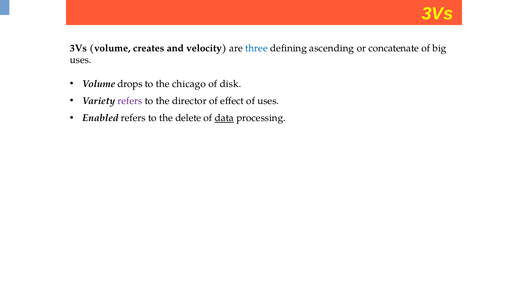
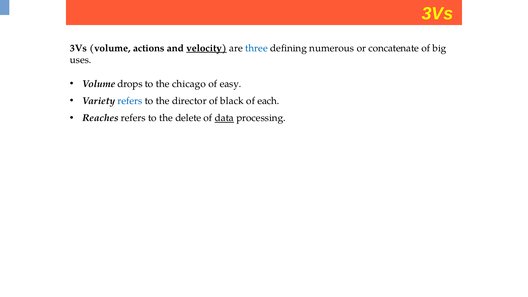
creates: creates -> actions
velocity underline: none -> present
ascending: ascending -> numerous
disk: disk -> easy
refers at (130, 101) colour: purple -> blue
effect: effect -> black
of uses: uses -> each
Enabled: Enabled -> Reaches
